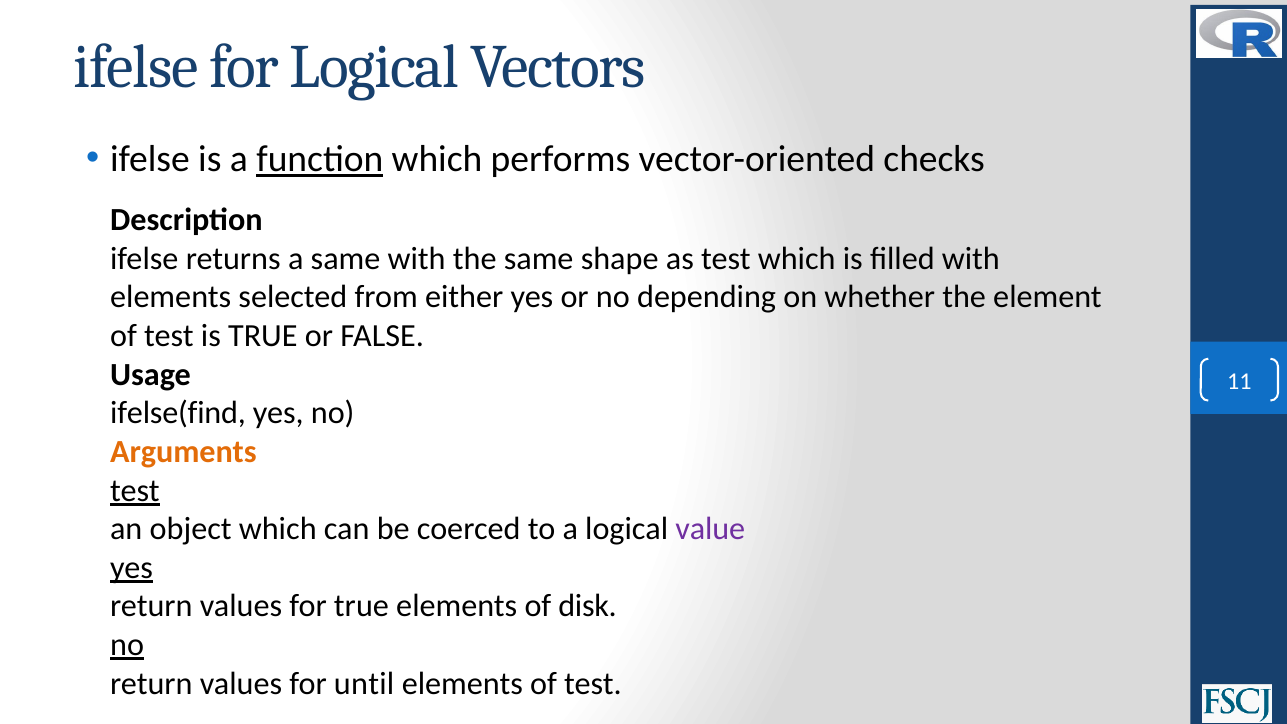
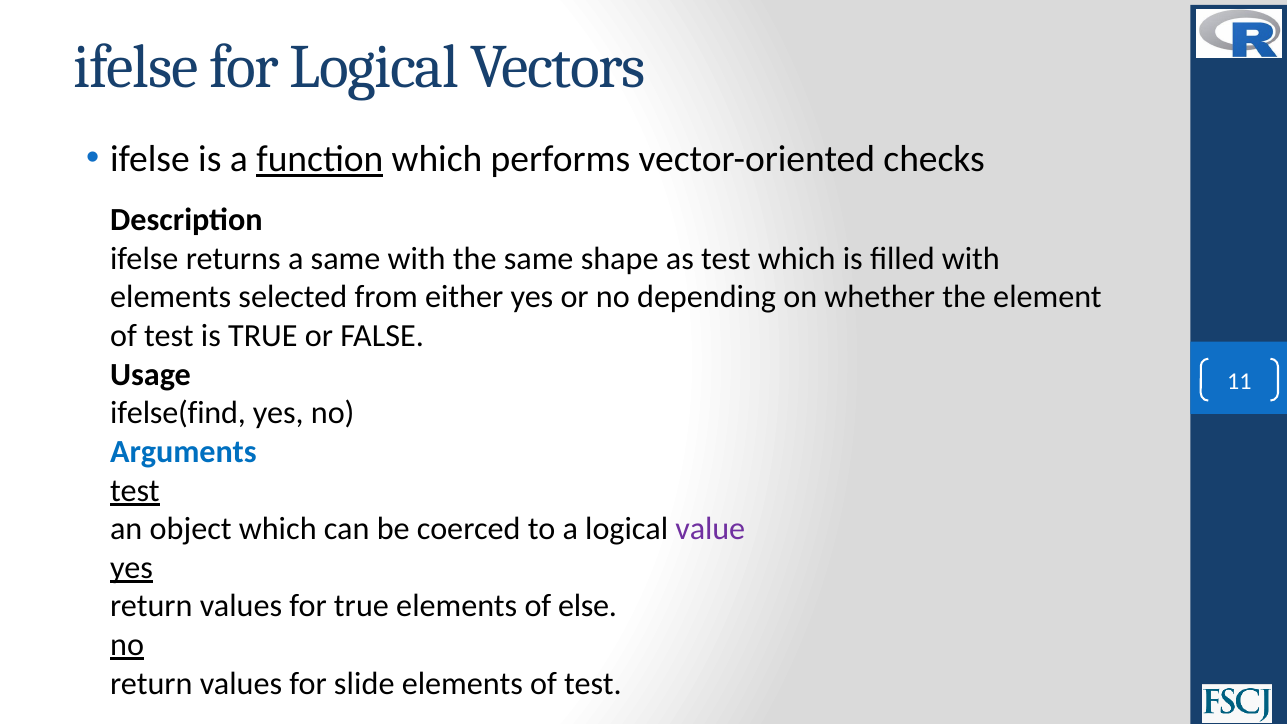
Arguments colour: orange -> blue
disk: disk -> else
until: until -> slide
